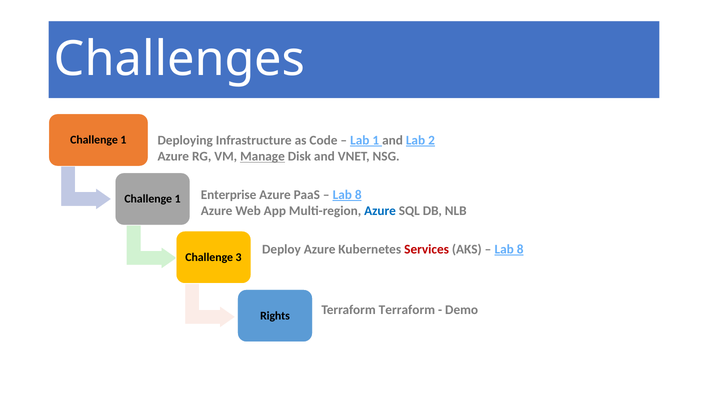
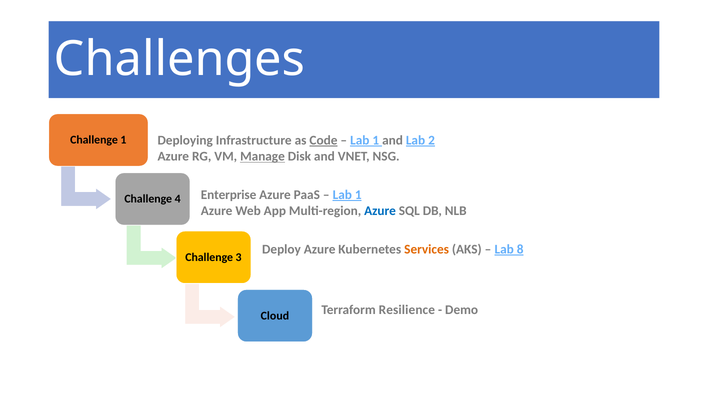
Code underline: none -> present
8 at (358, 195): 8 -> 1
1 at (178, 199): 1 -> 4
Services colour: red -> orange
Terraform Terraform: Terraform -> Resilience
Rights: Rights -> Cloud
